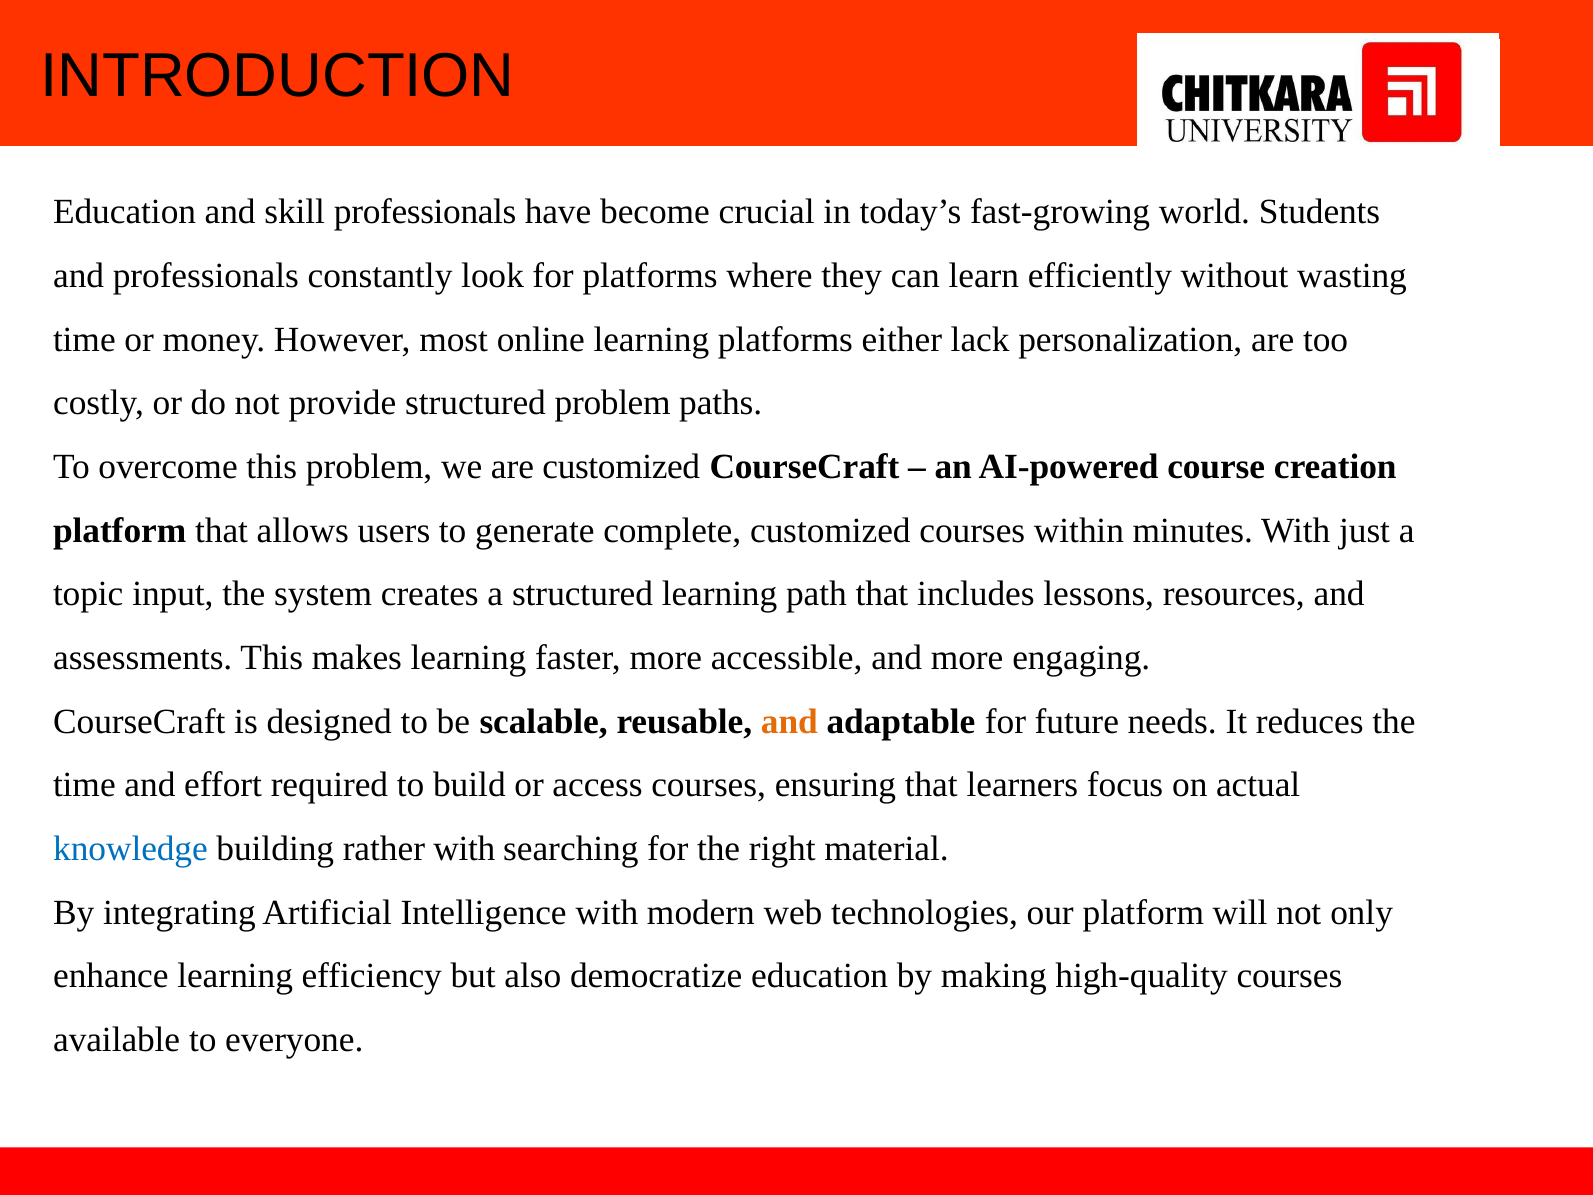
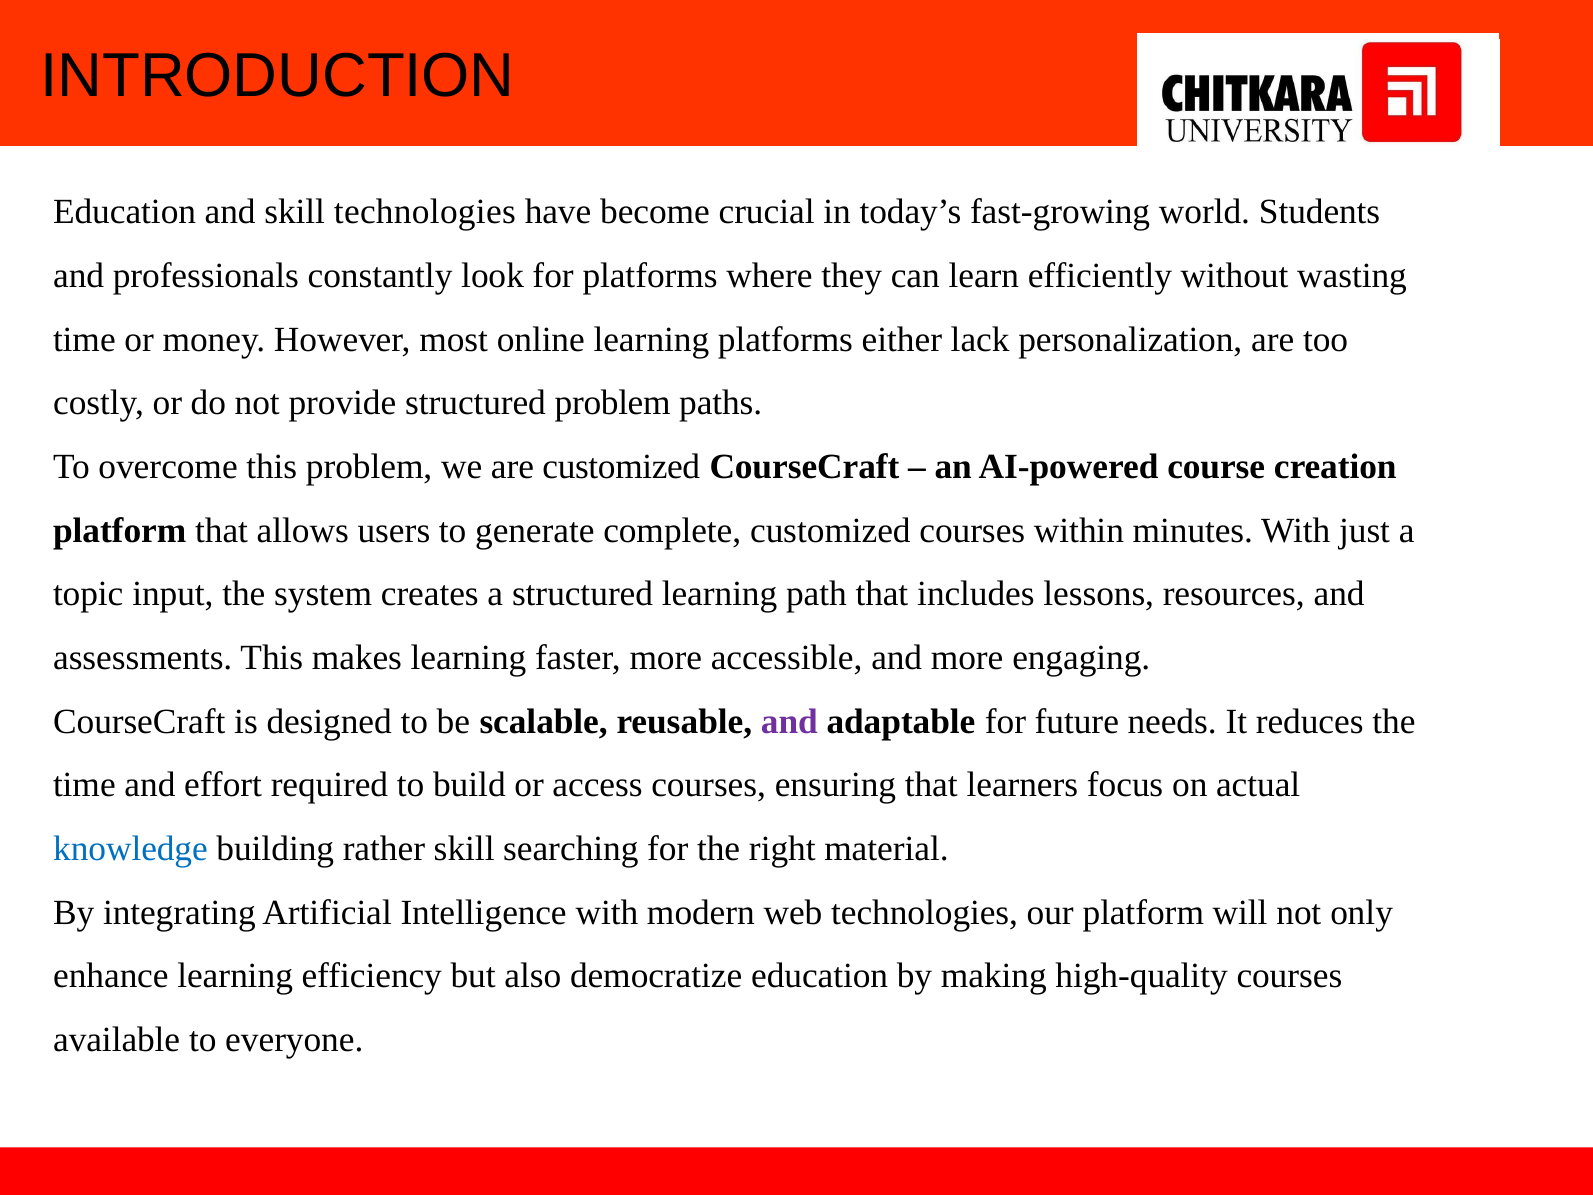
skill professionals: professionals -> technologies
and at (789, 721) colour: orange -> purple
rather with: with -> skill
